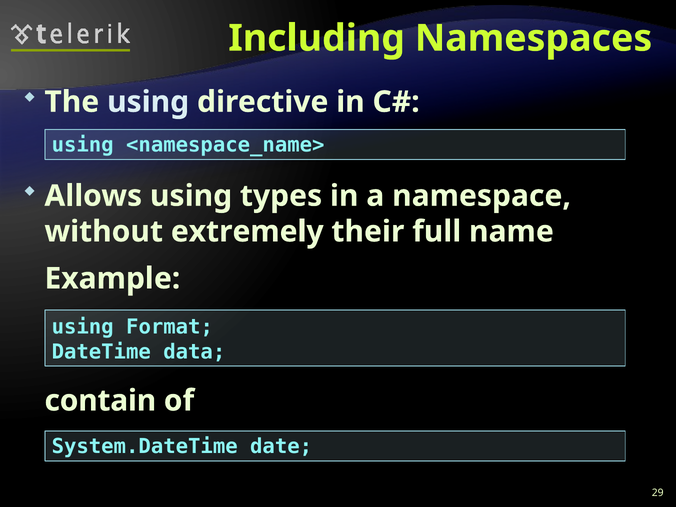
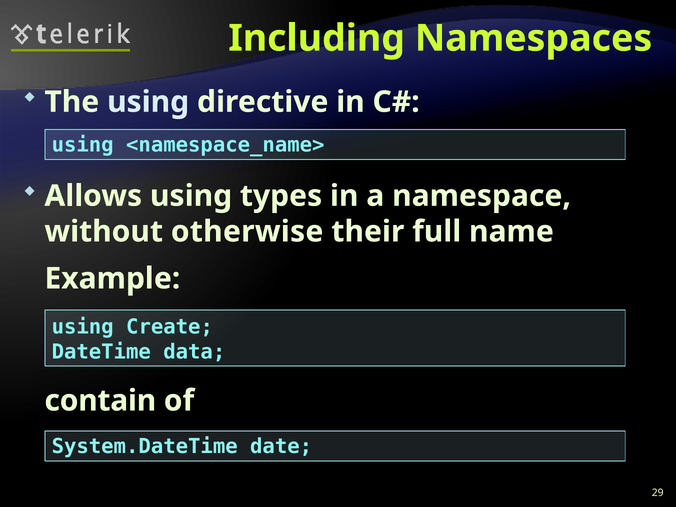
extremely: extremely -> otherwise
Format: Format -> Create
